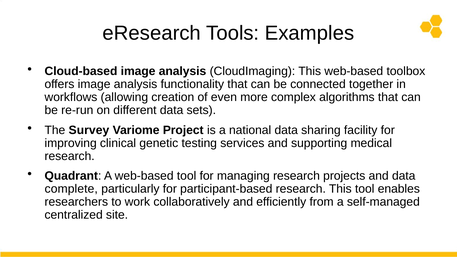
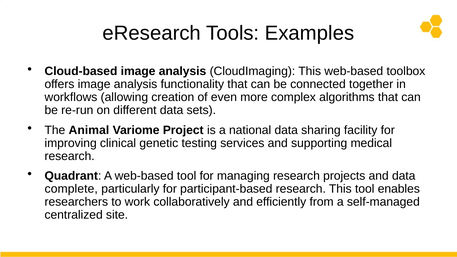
Survey: Survey -> Animal
